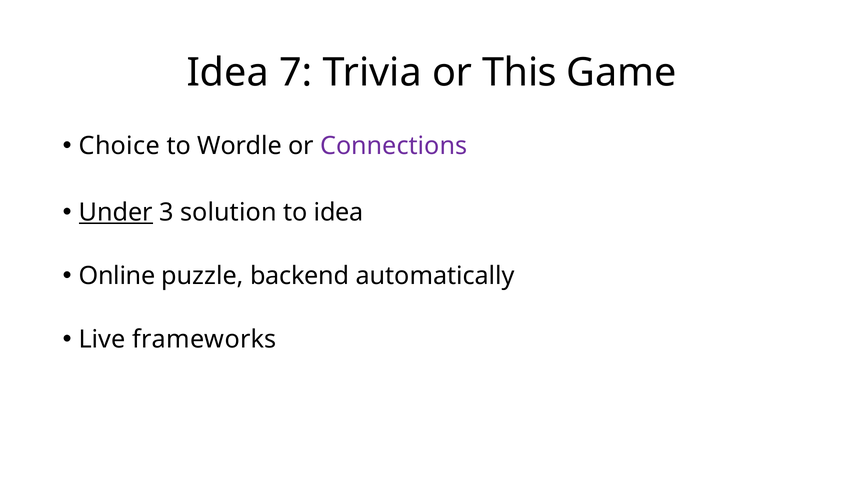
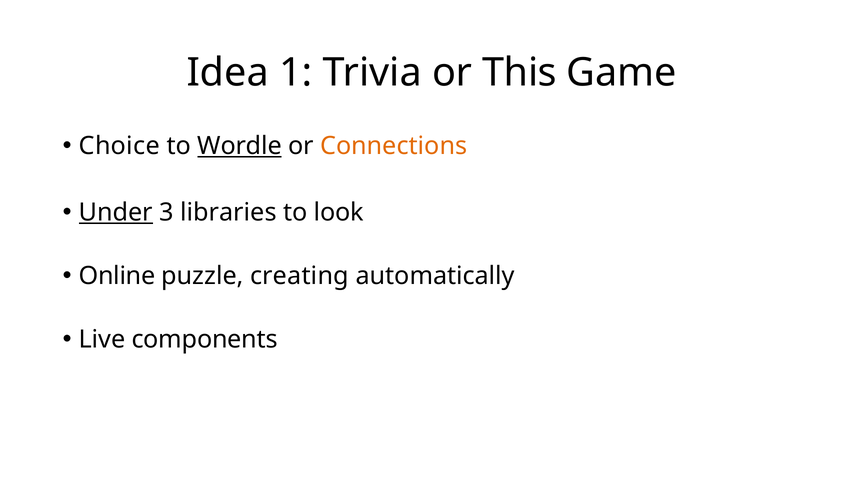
7: 7 -> 1
Wordle underline: none -> present
Connections colour: purple -> orange
solution: solution -> libraries
to idea: idea -> look
backend: backend -> creating
frameworks: frameworks -> components
